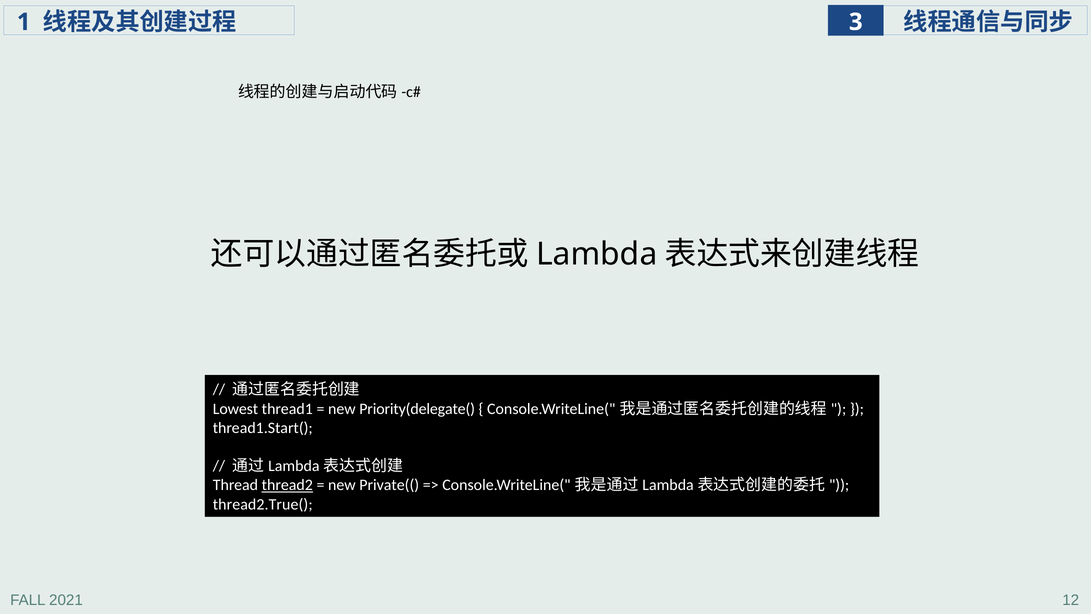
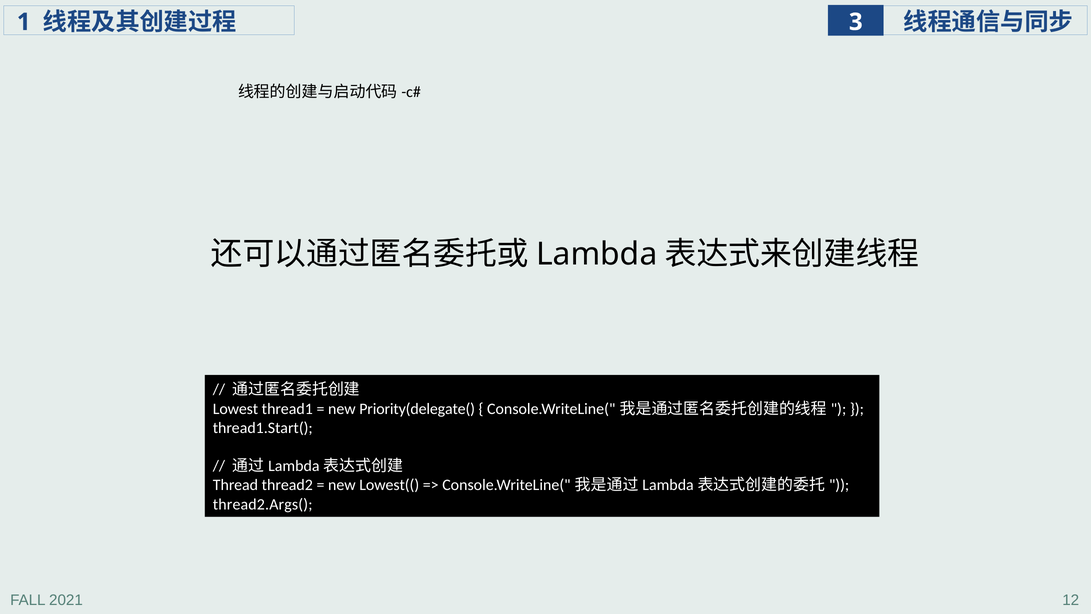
thread2 underline: present -> none
Private((: Private(( -> Lowest((
thread2.True(: thread2.True( -> thread2.Args(
